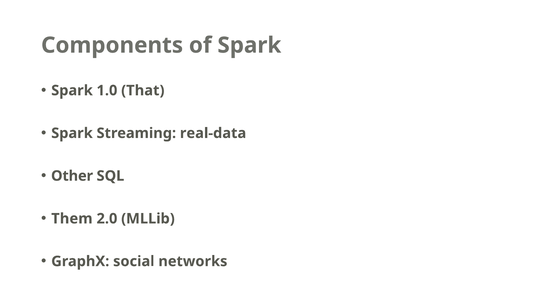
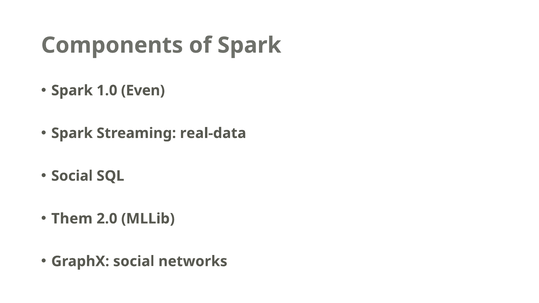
That: That -> Even
Other at (72, 176): Other -> Social
